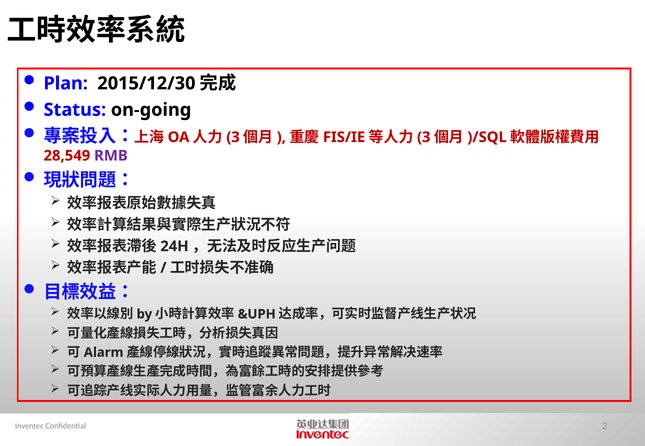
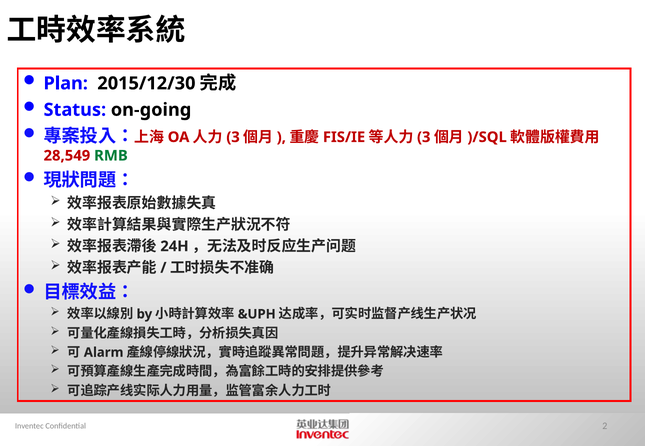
RMB colour: purple -> green
